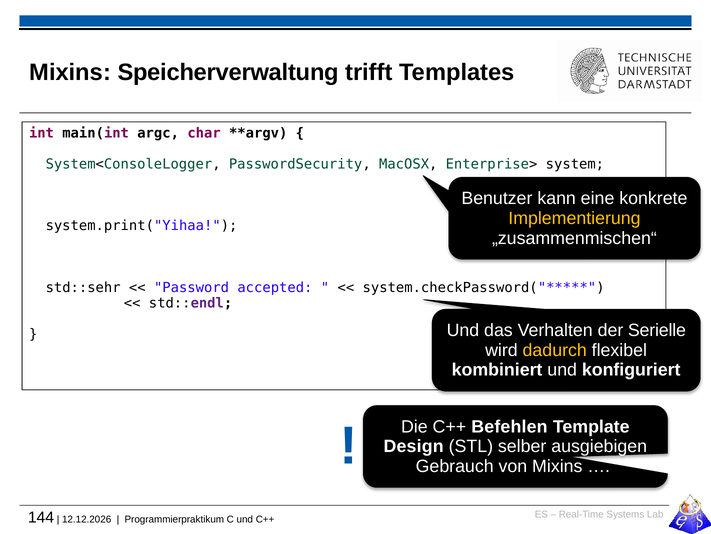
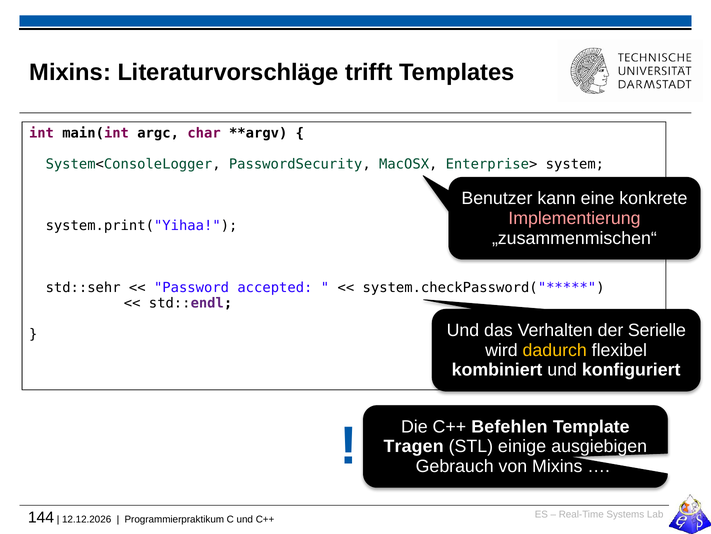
Speicherverwaltung: Speicherverwaltung -> Literaturvorschläge
Implementierung colour: yellow -> pink
Design: Design -> Tragen
selber: selber -> einige
